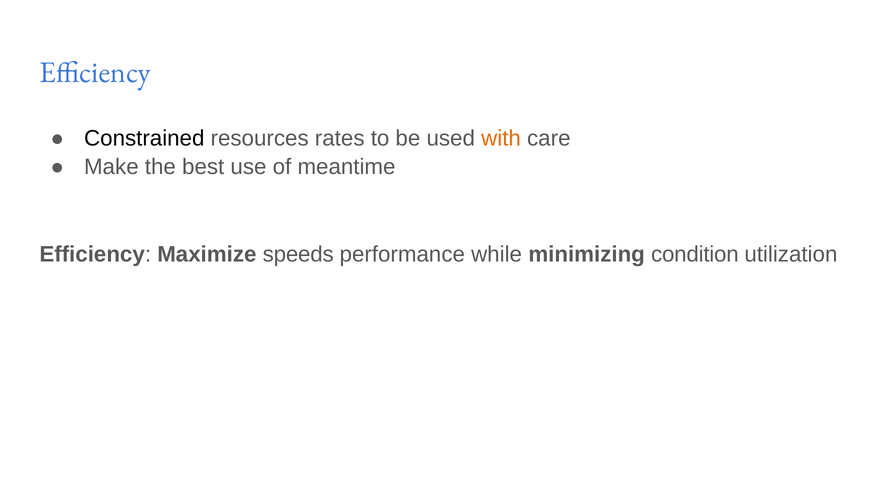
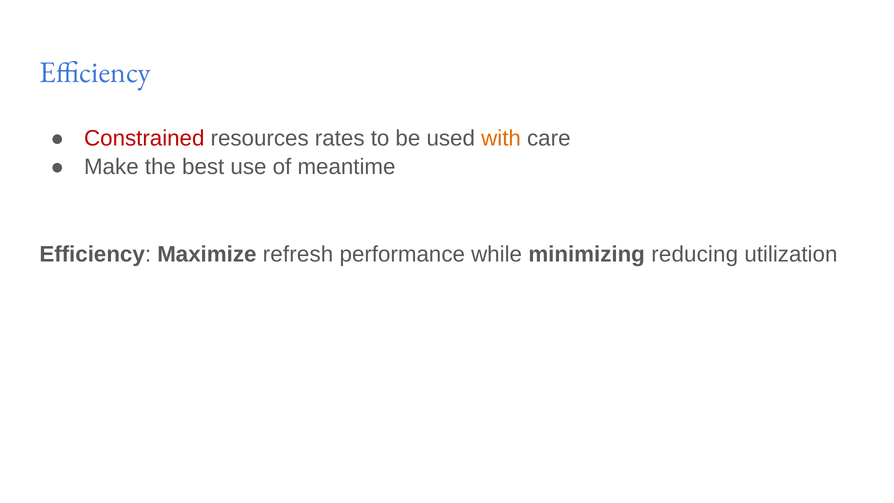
Constrained colour: black -> red
speeds: speeds -> refresh
condition: condition -> reducing
